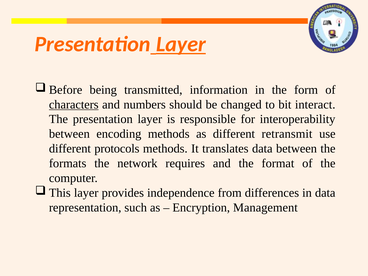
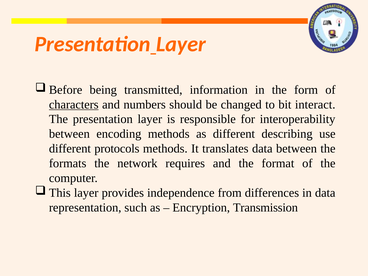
Layer at (181, 44) underline: present -> none
retransmit: retransmit -> describing
Management: Management -> Transmission
